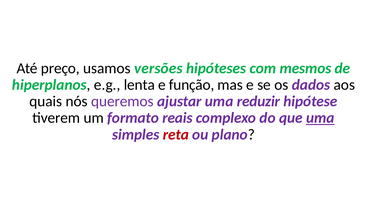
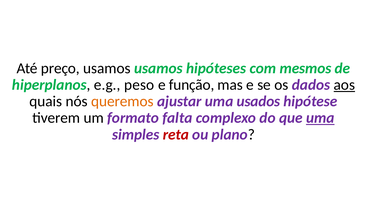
usamos versões: versões -> usamos
lenta: lenta -> peso
aos underline: none -> present
queremos colour: purple -> orange
reduzir: reduzir -> usados
reais: reais -> falta
